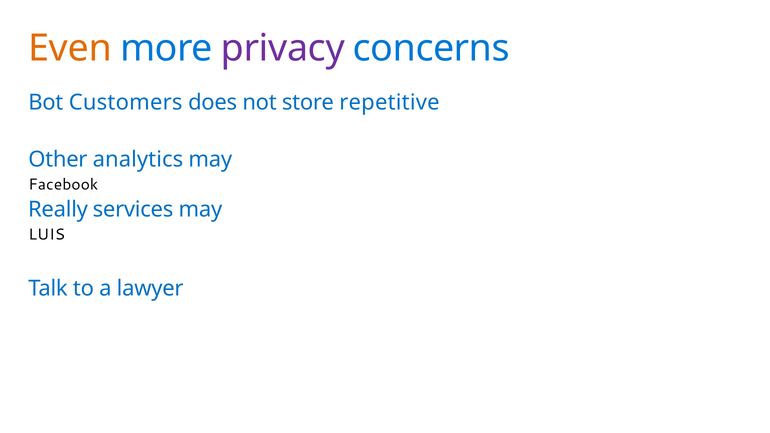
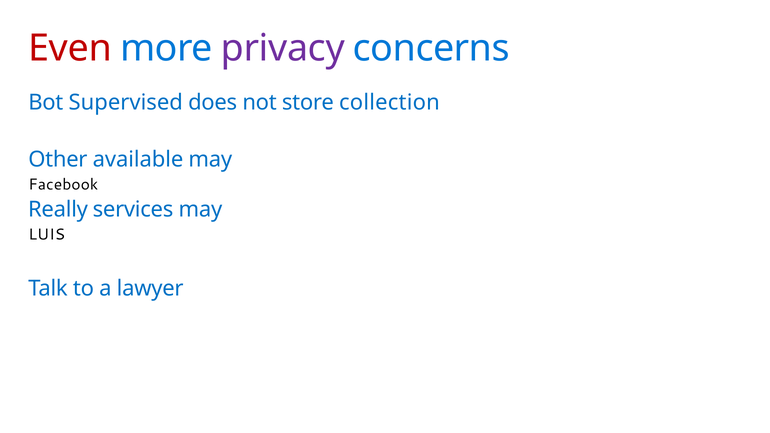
Even colour: orange -> red
Customers: Customers -> Supervised
repetitive: repetitive -> collection
analytics: analytics -> available
